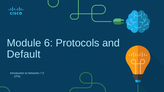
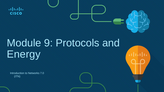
6: 6 -> 9
Default: Default -> Energy
